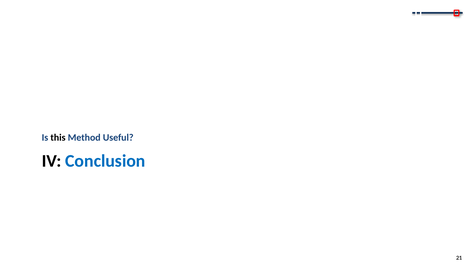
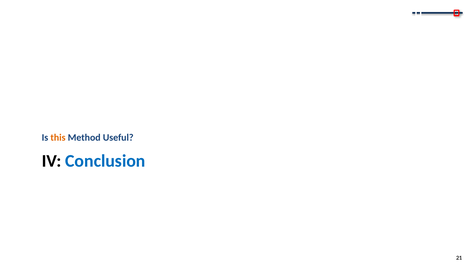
this colour: black -> orange
